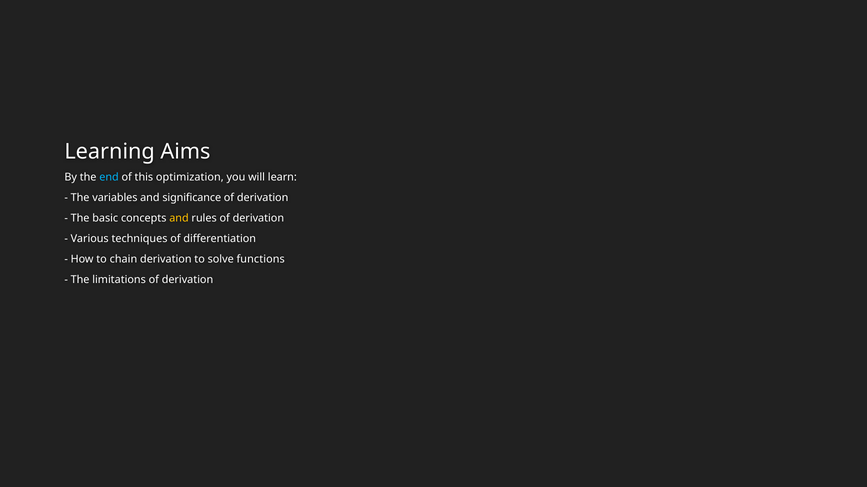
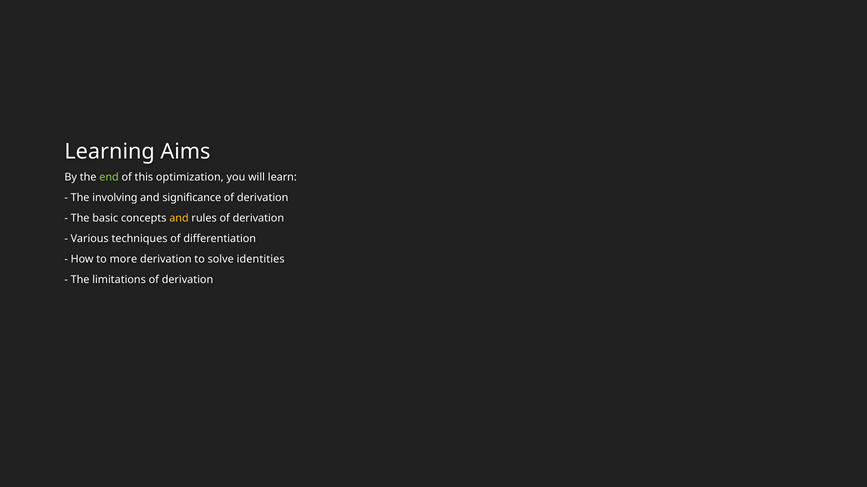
end colour: light blue -> light green
variables: variables -> involving
chain: chain -> more
functions: functions -> identities
